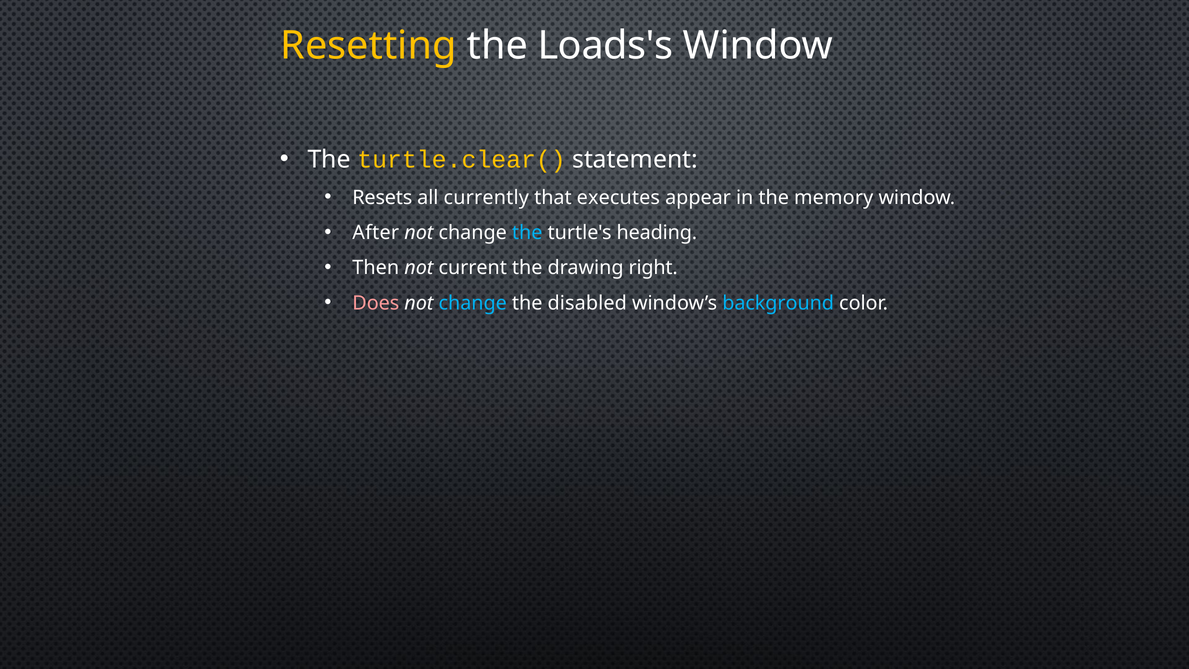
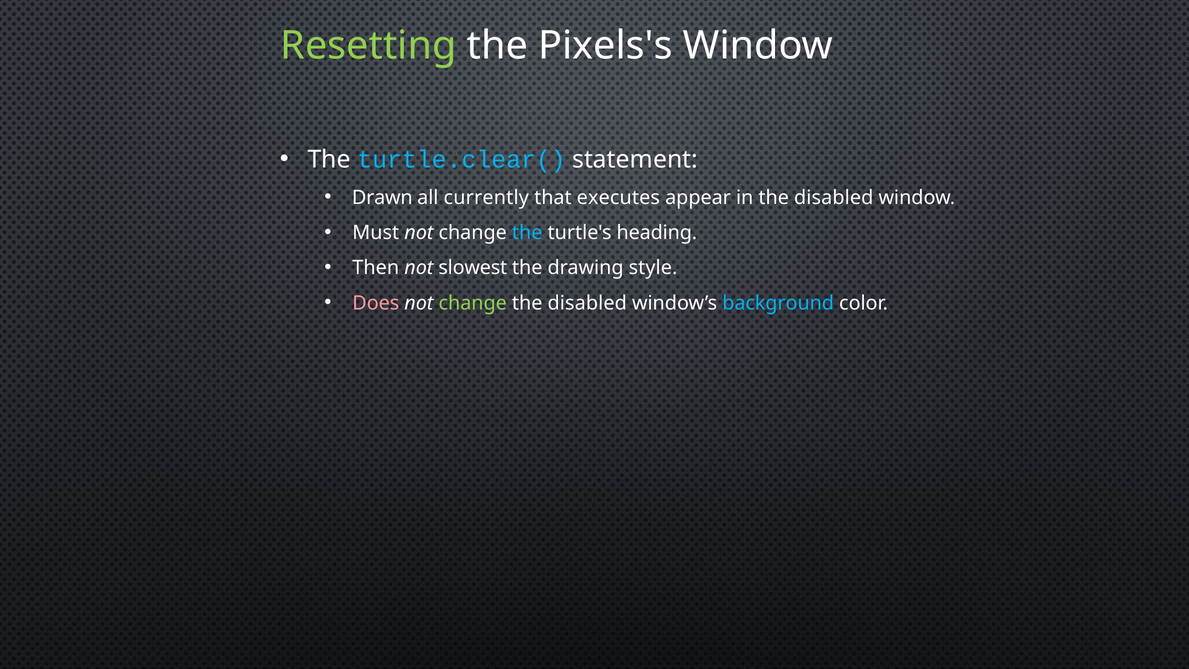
Resetting colour: yellow -> light green
Loads's: Loads's -> Pixels's
turtle.clear( colour: yellow -> light blue
Resets: Resets -> Drawn
in the memory: memory -> disabled
After: After -> Must
current: current -> slowest
right: right -> style
change at (473, 303) colour: light blue -> light green
